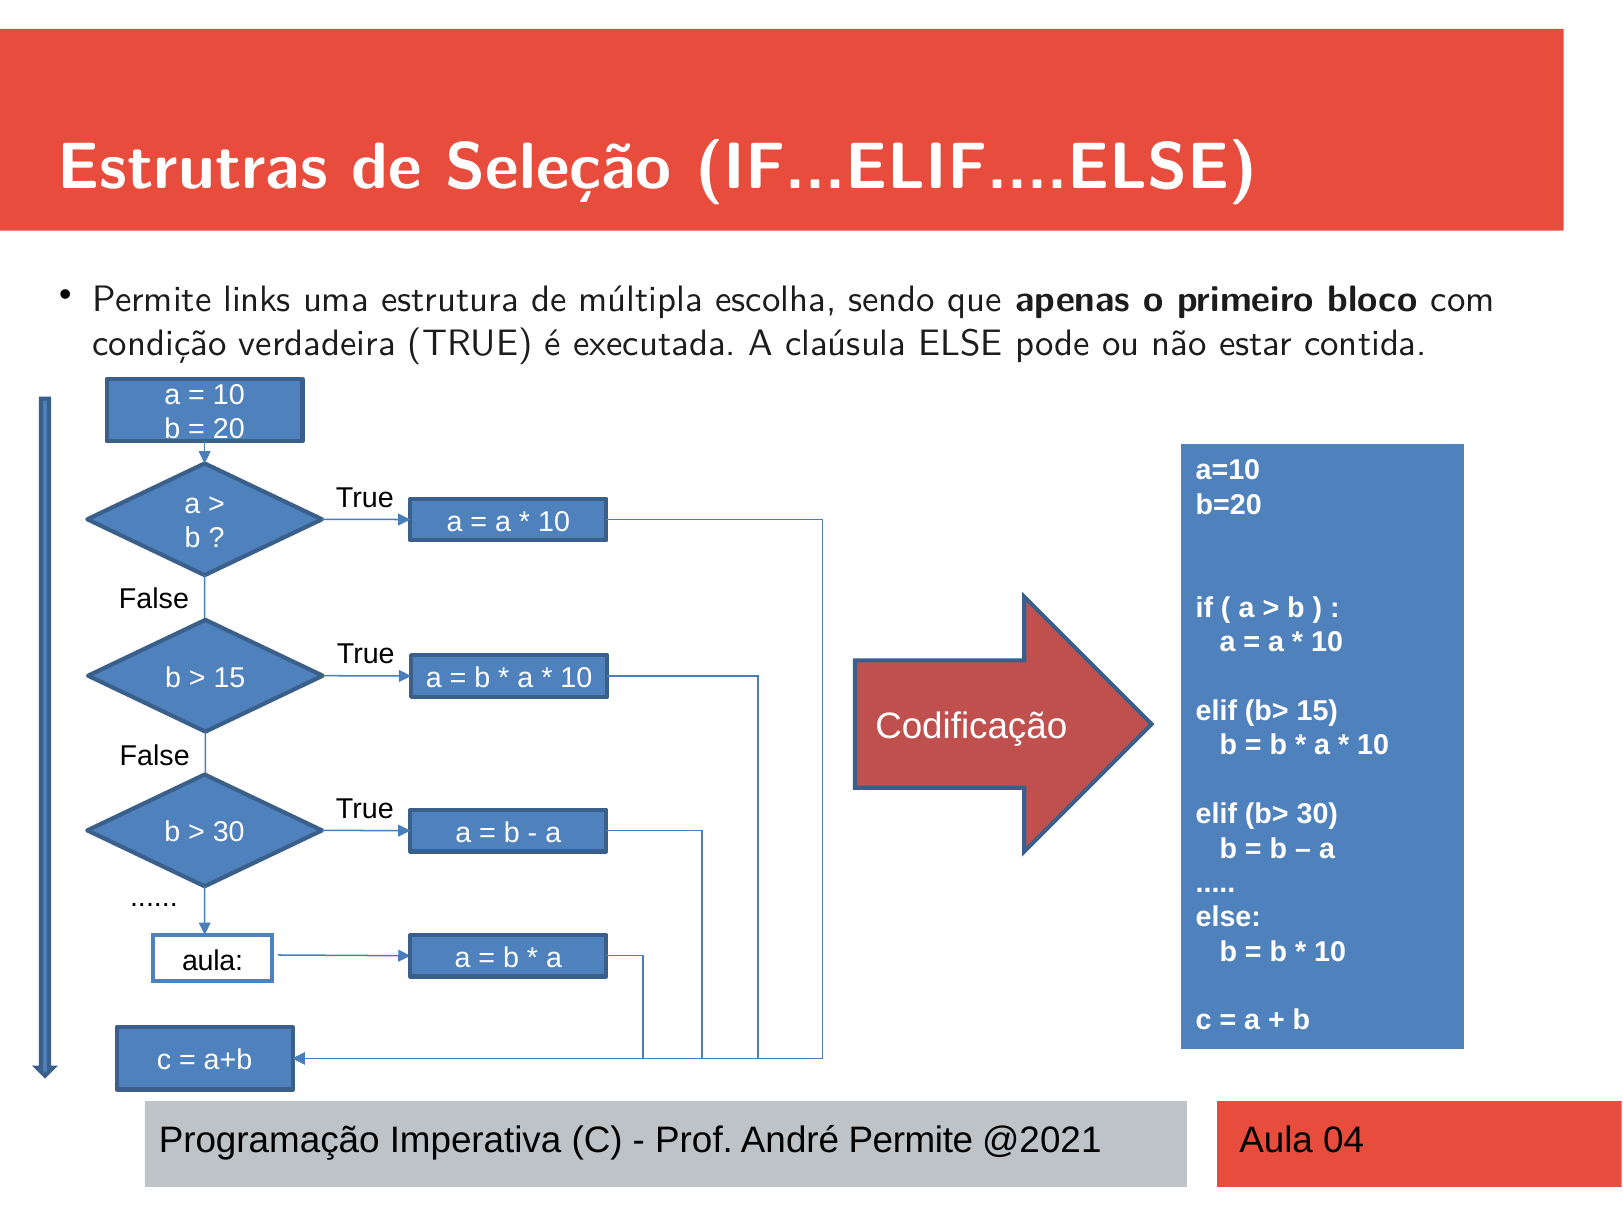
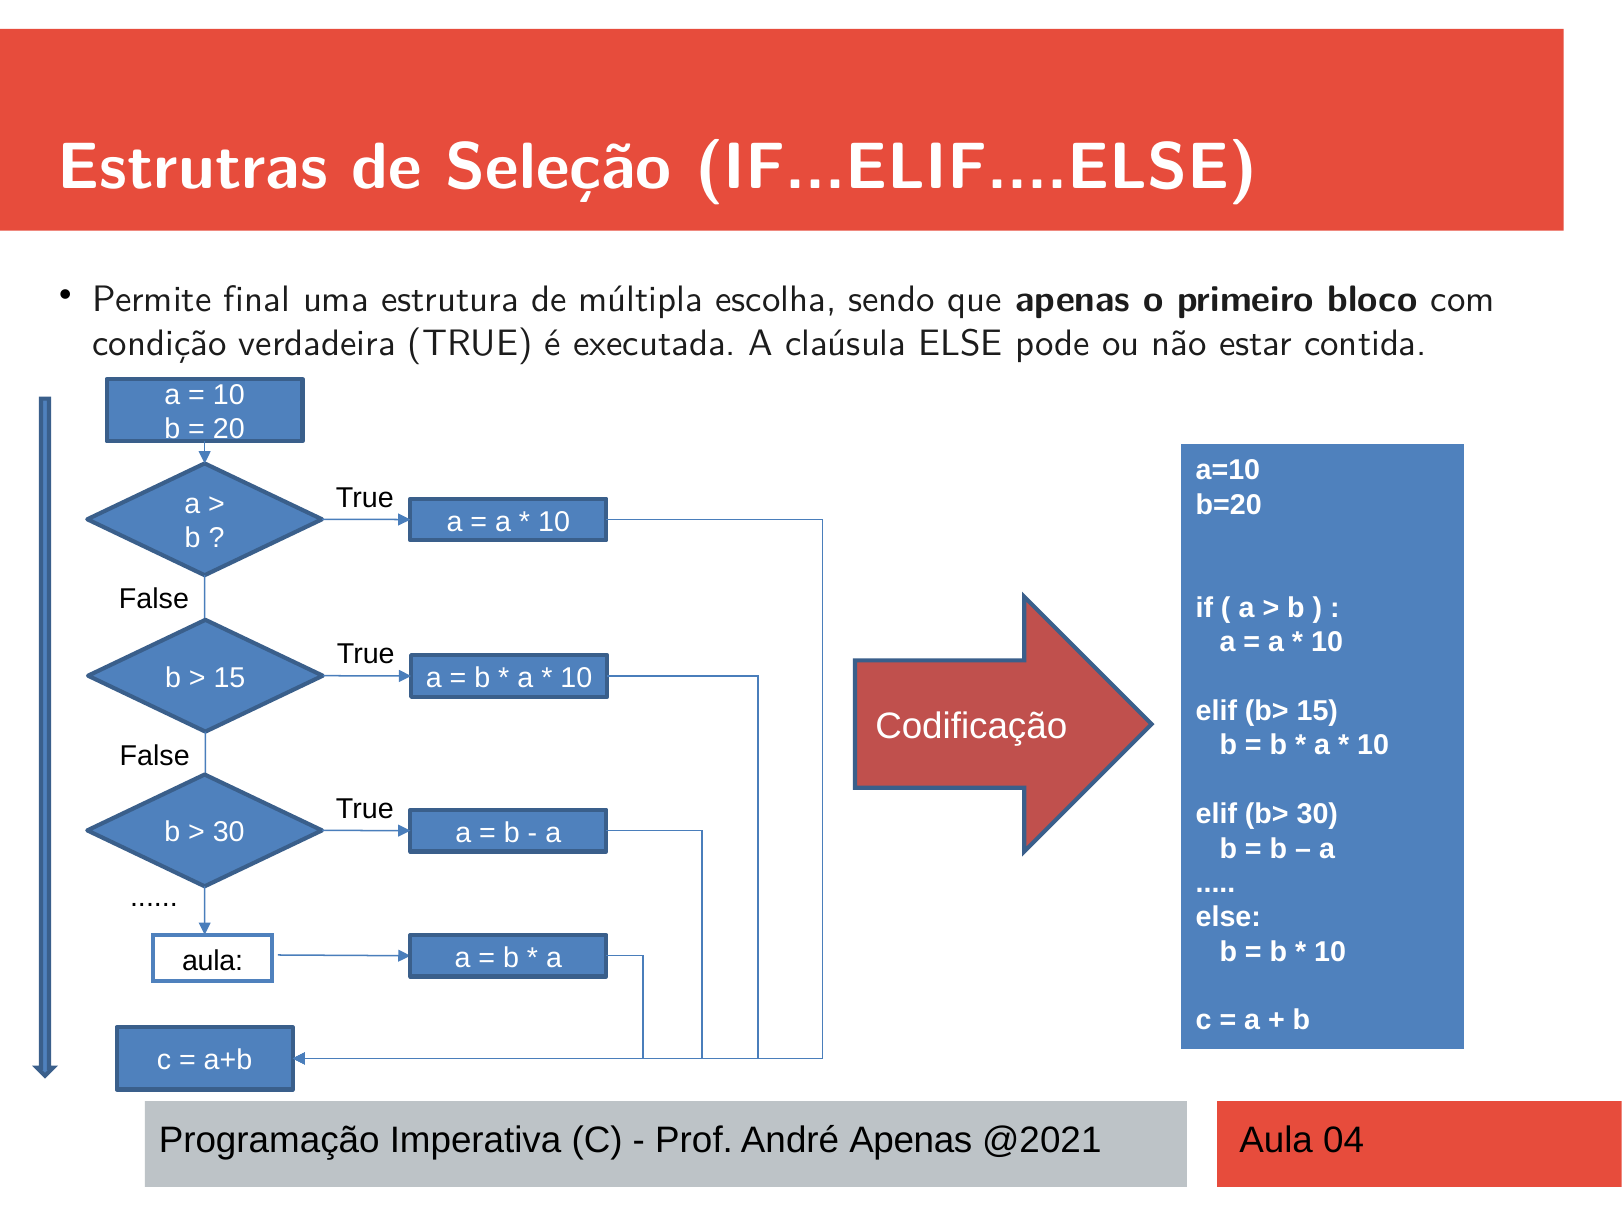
links: links -> final
André Permite: Permite -> Apenas
